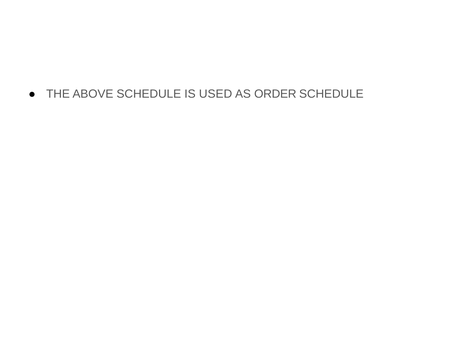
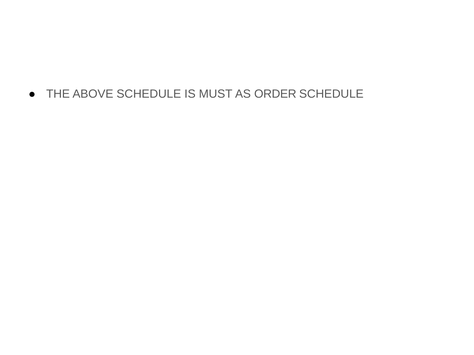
USED: USED -> MUST
